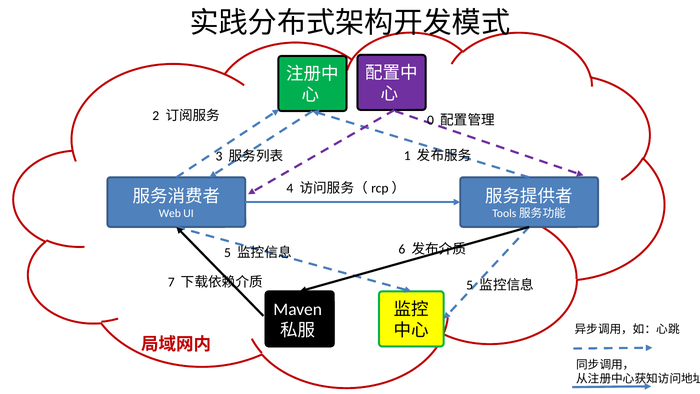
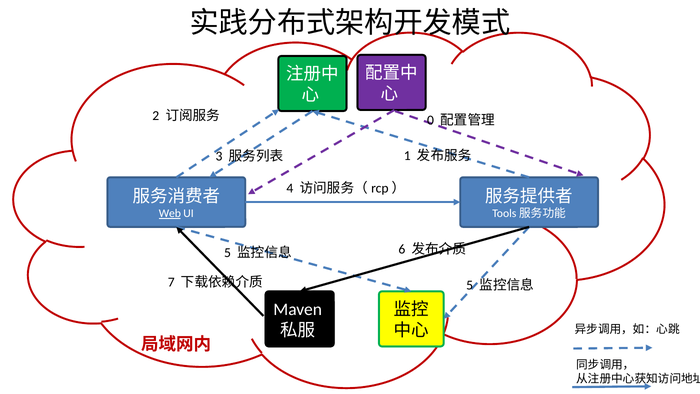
Web underline: none -> present
